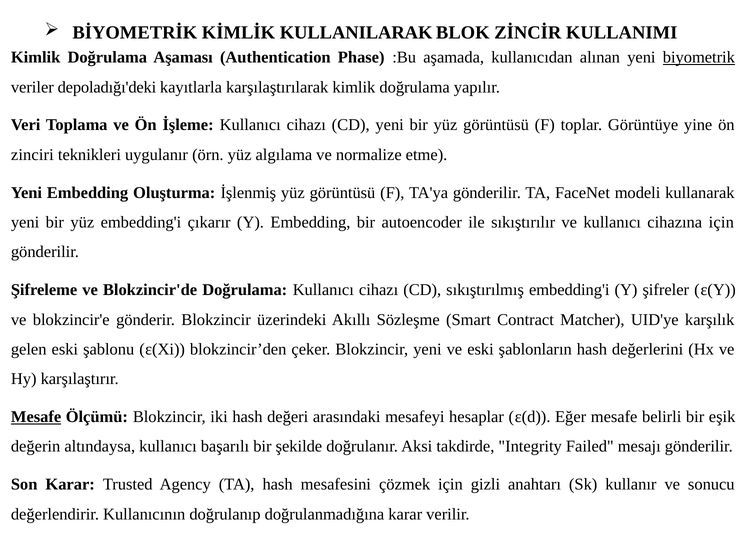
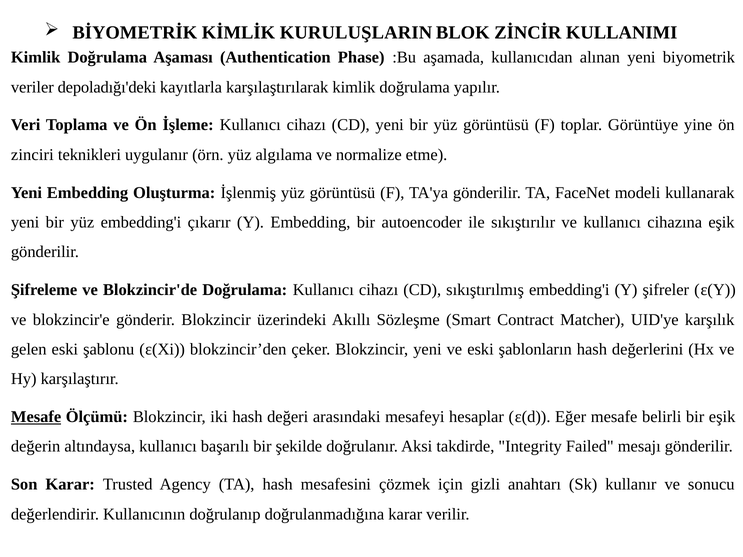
KULLANILARAK: KULLANILARAK -> KURULUŞLARIN
biyometrik underline: present -> none
cihazına için: için -> eşik
